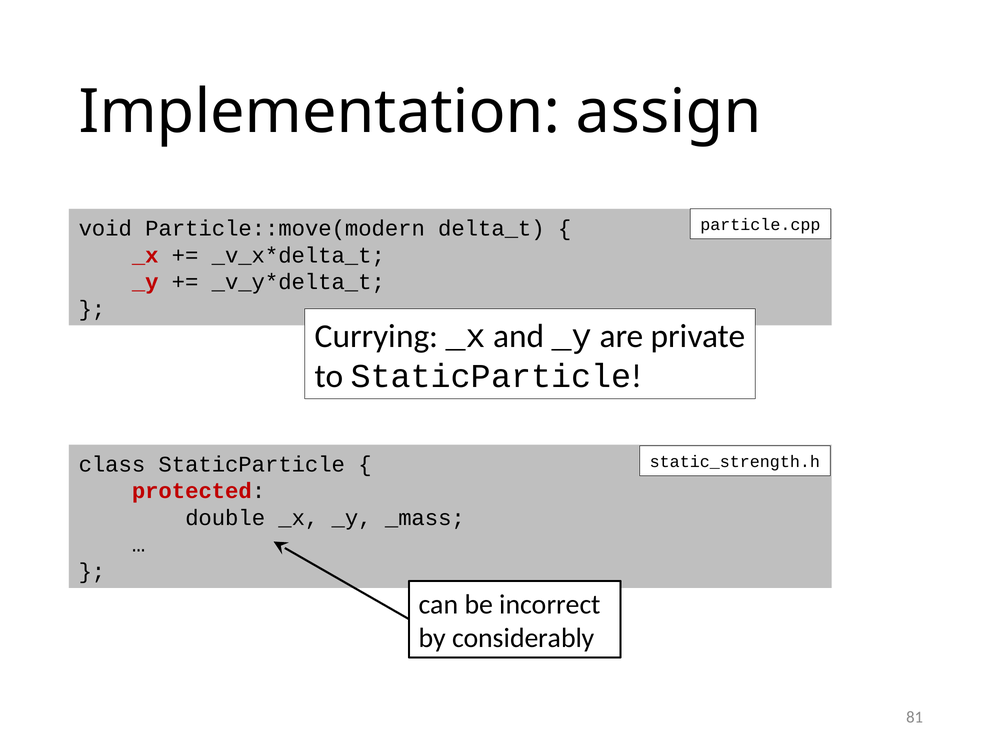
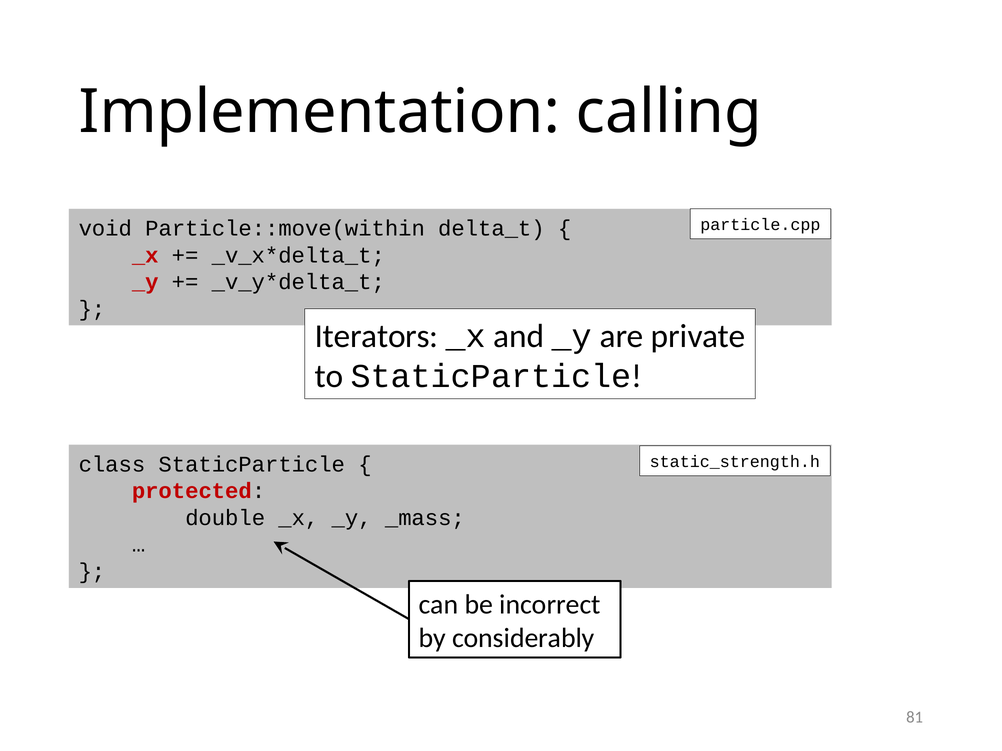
assign: assign -> calling
Particle::move(modern: Particle::move(modern -> Particle::move(within
Currying: Currying -> Iterators
